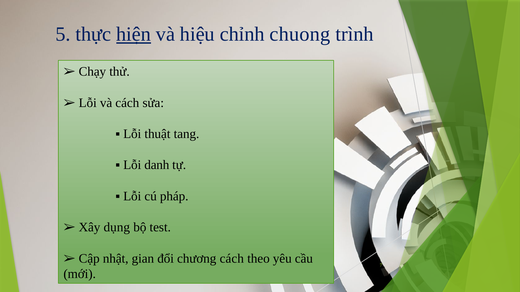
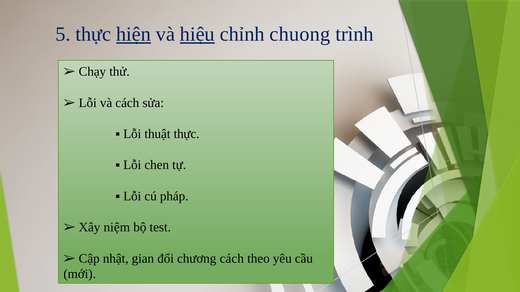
hiệu underline: none -> present
thuật tang: tang -> thực
danh: danh -> chen
dụng: dụng -> niệm
